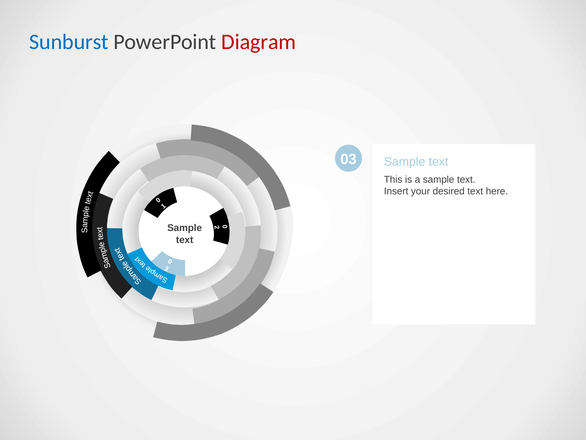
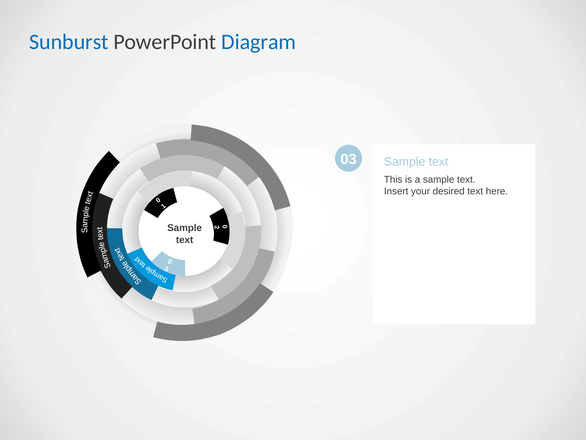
Diagram colour: red -> blue
